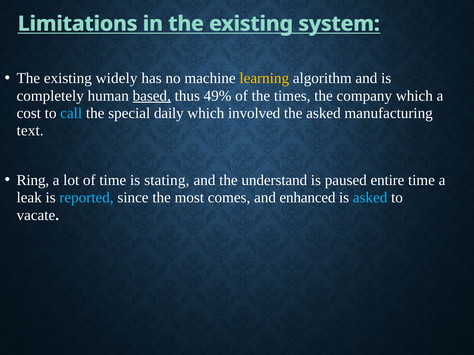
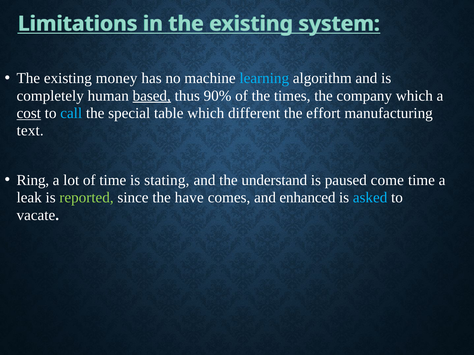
widely: widely -> money
learning colour: yellow -> light blue
49%: 49% -> 90%
cost underline: none -> present
daily: daily -> table
involved: involved -> different
the asked: asked -> effort
entire: entire -> come
reported colour: light blue -> light green
most: most -> have
